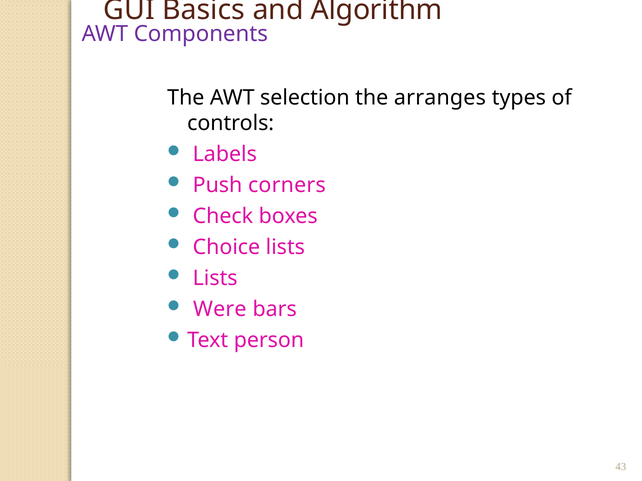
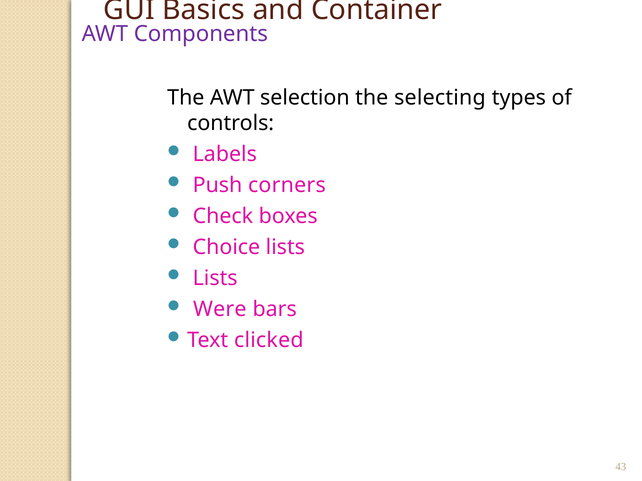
Algorithm: Algorithm -> Container
arranges: arranges -> selecting
person: person -> clicked
